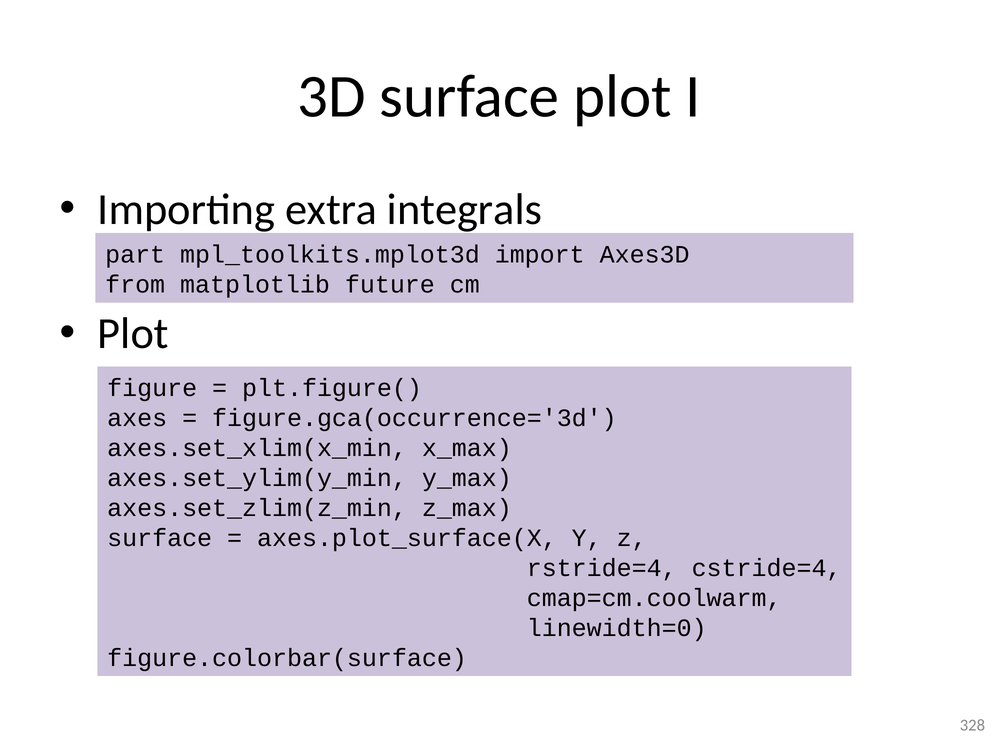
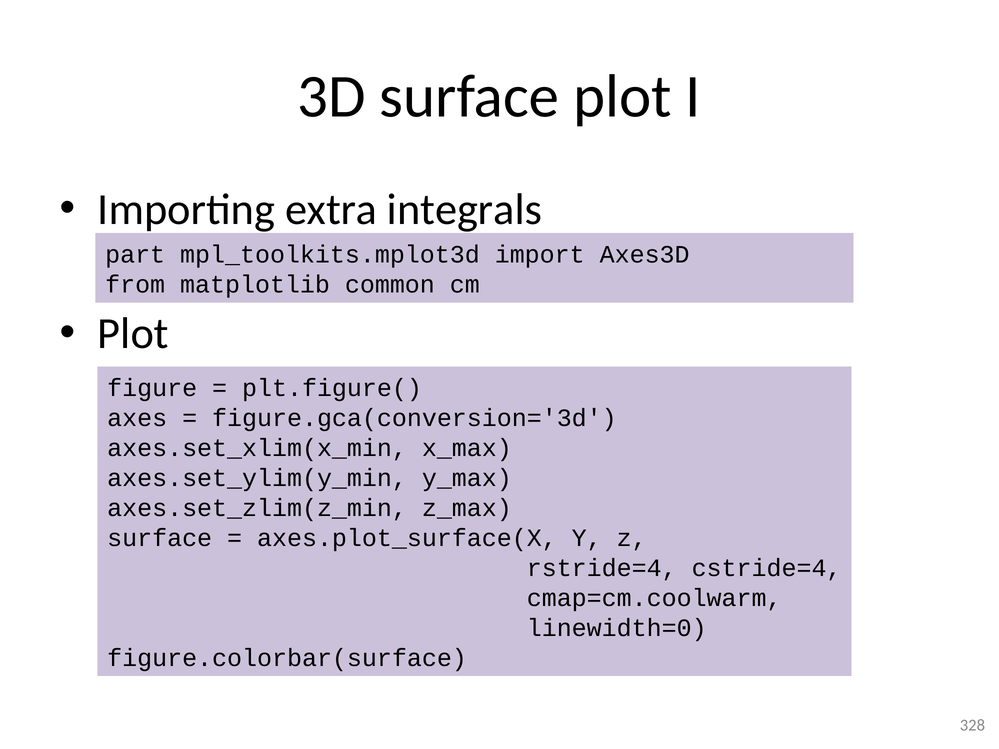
future: future -> common
figure.gca(occurrence='3d: figure.gca(occurrence='3d -> figure.gca(conversion='3d
